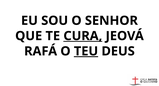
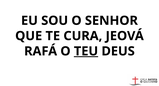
CURA underline: present -> none
